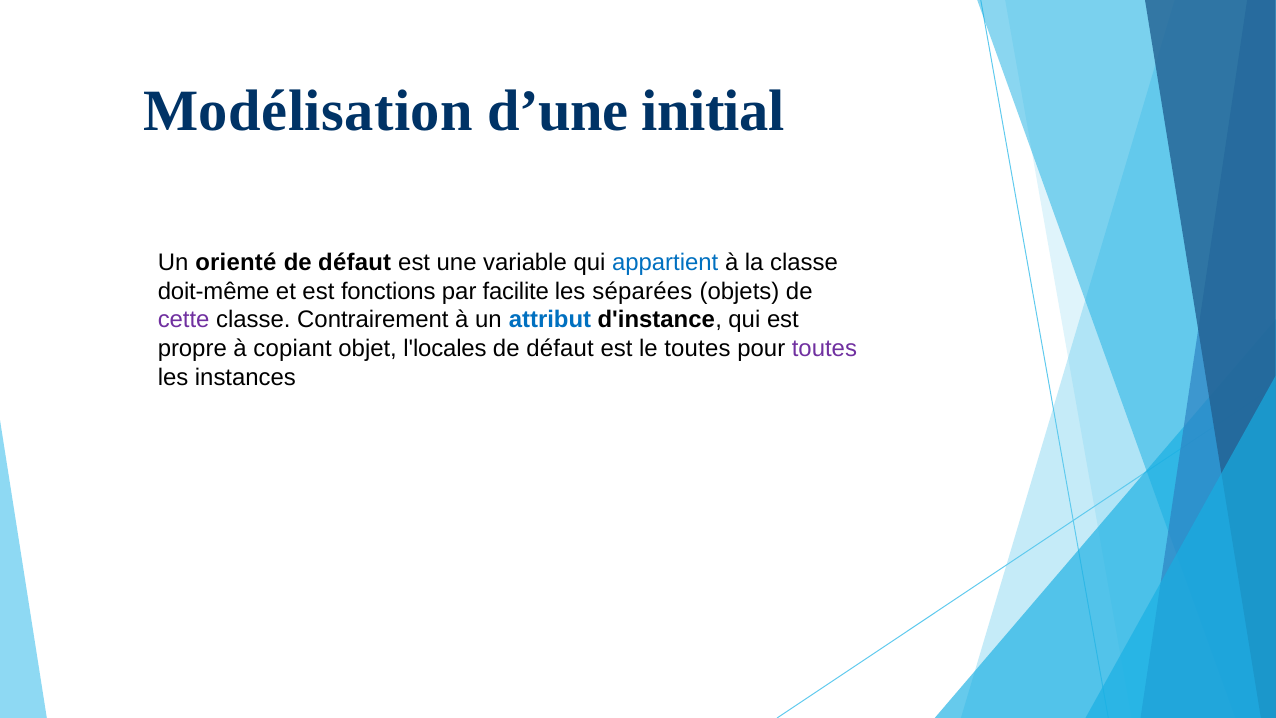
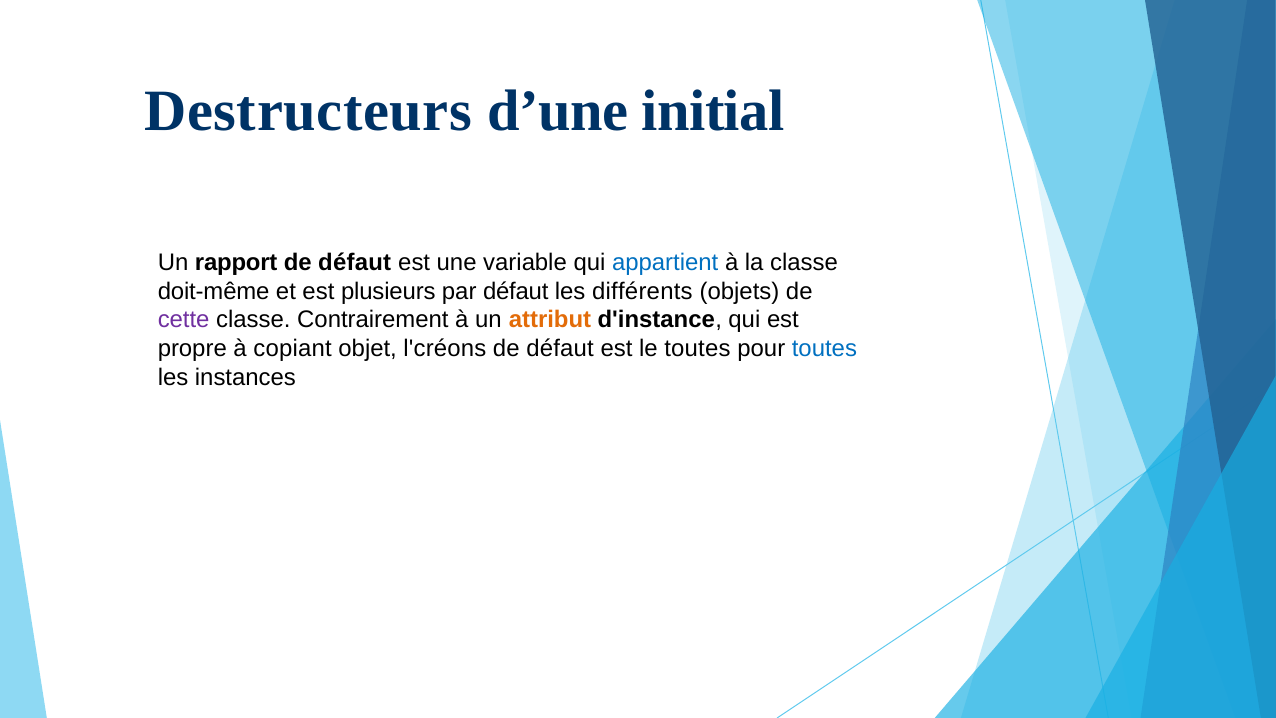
Modélisation: Modélisation -> Destructeurs
orienté: orienté -> rapport
fonctions: fonctions -> plusieurs
par facilite: facilite -> défaut
séparées: séparées -> différents
attribut colour: blue -> orange
l'locales: l'locales -> l'créons
toutes at (824, 349) colour: purple -> blue
